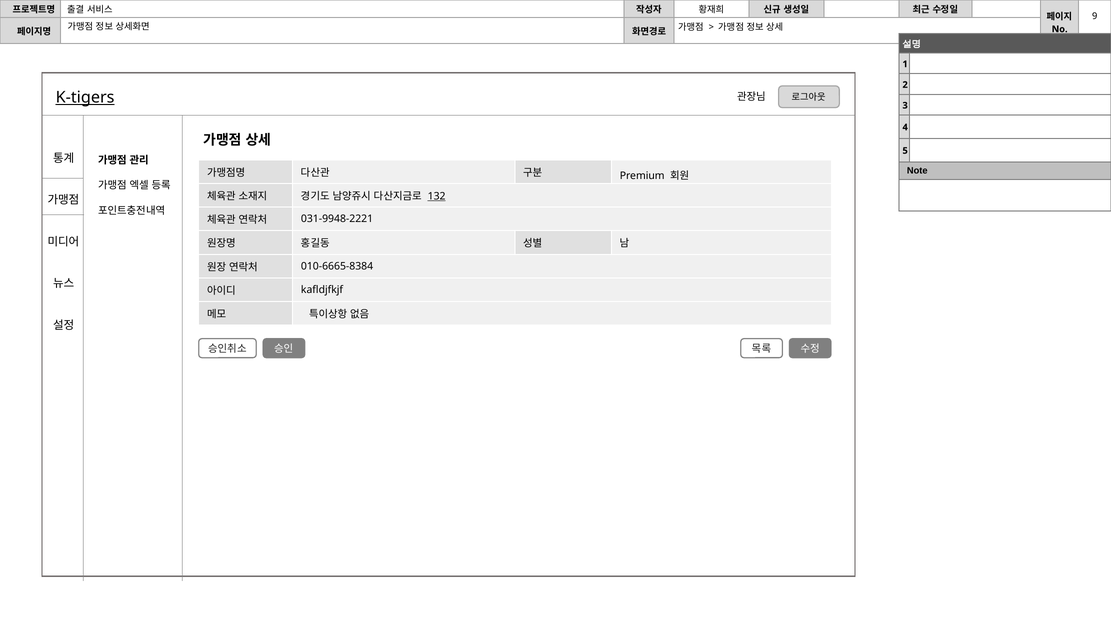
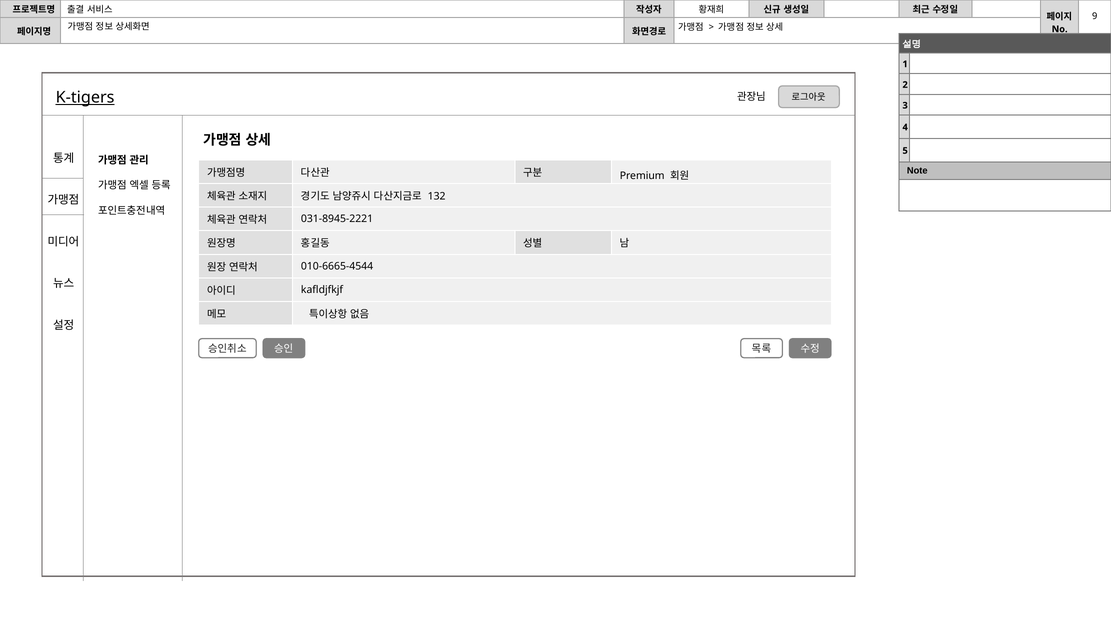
132 underline: present -> none
031-9948-2221: 031-9948-2221 -> 031-8945-2221
010-6665-8384: 010-6665-8384 -> 010-6665-4544
